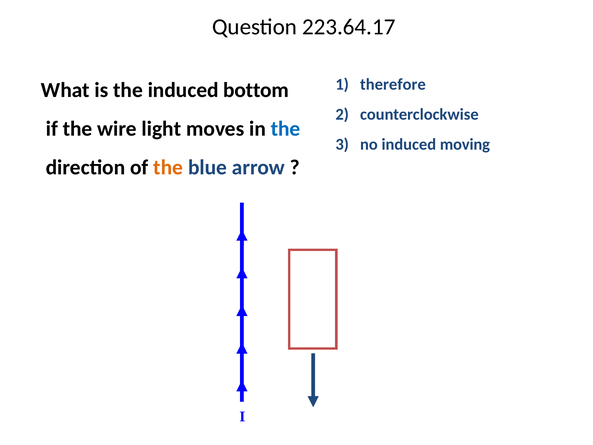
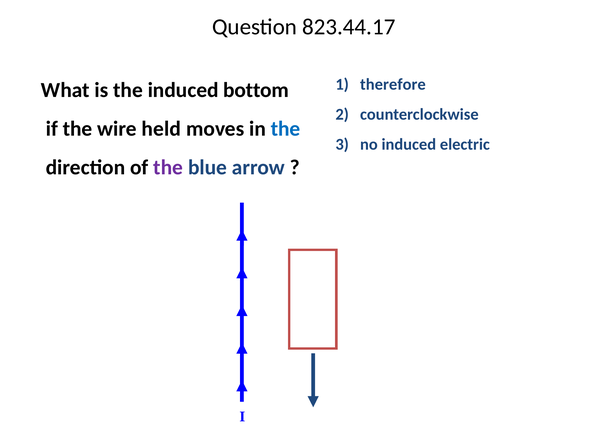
223.64.17: 223.64.17 -> 823.44.17
light: light -> held
moving: moving -> electric
the at (168, 167) colour: orange -> purple
